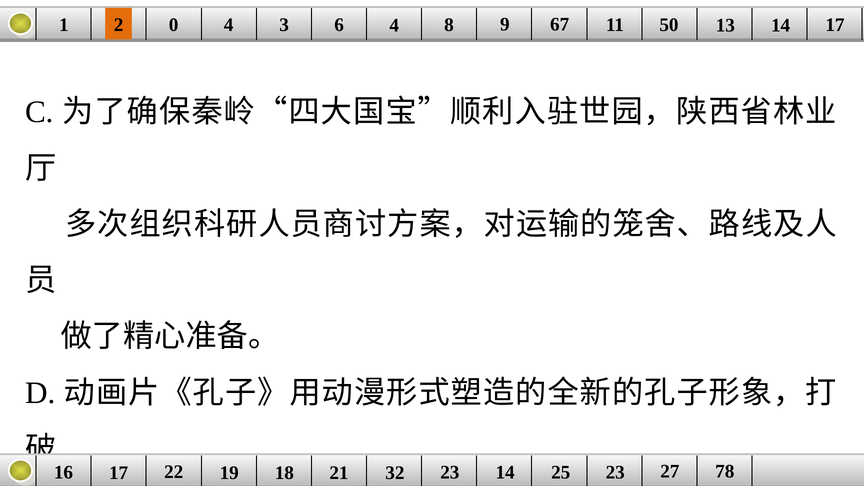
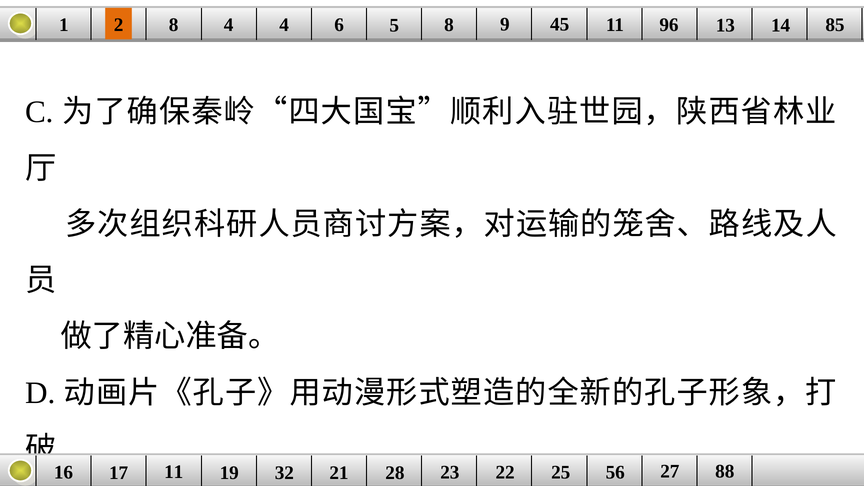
2 0: 0 -> 8
4 3: 3 -> 4
6 4: 4 -> 5
67: 67 -> 45
50: 50 -> 96
14 17: 17 -> 85
17 22: 22 -> 11
18: 18 -> 32
32: 32 -> 28
23 14: 14 -> 22
25 23: 23 -> 56
78: 78 -> 88
